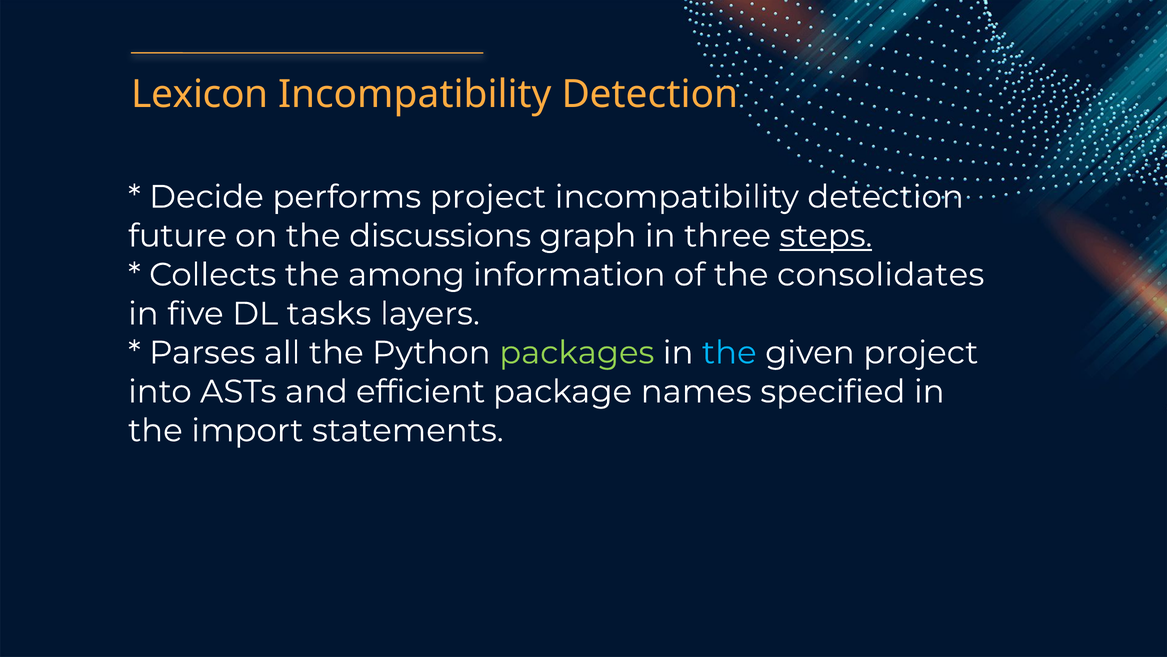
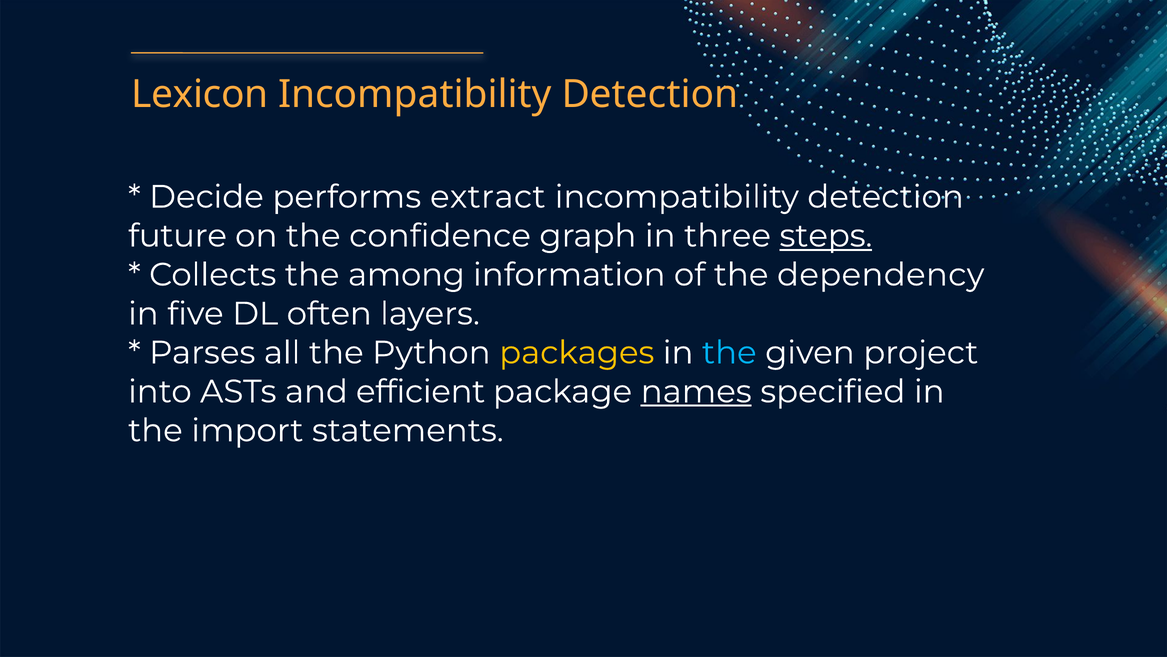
performs project: project -> extract
discussions: discussions -> confidence
consolidates: consolidates -> dependency
tasks: tasks -> often
packages colour: light green -> yellow
names underline: none -> present
